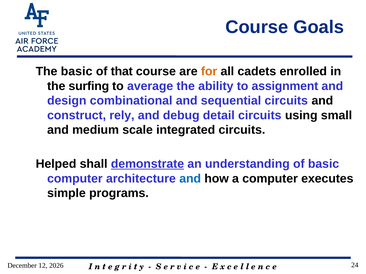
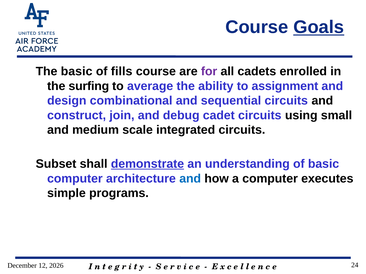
Goals underline: none -> present
that: that -> fills
for colour: orange -> purple
rely: rely -> join
detail: detail -> cadet
Helped: Helped -> Subset
